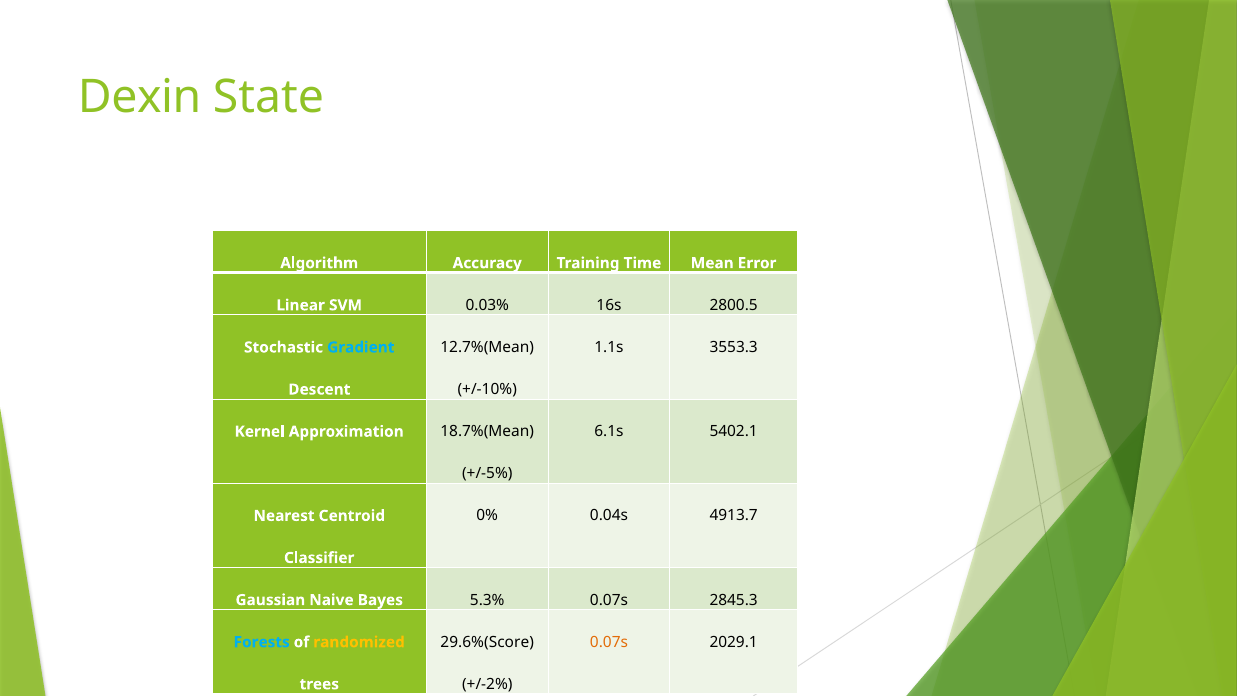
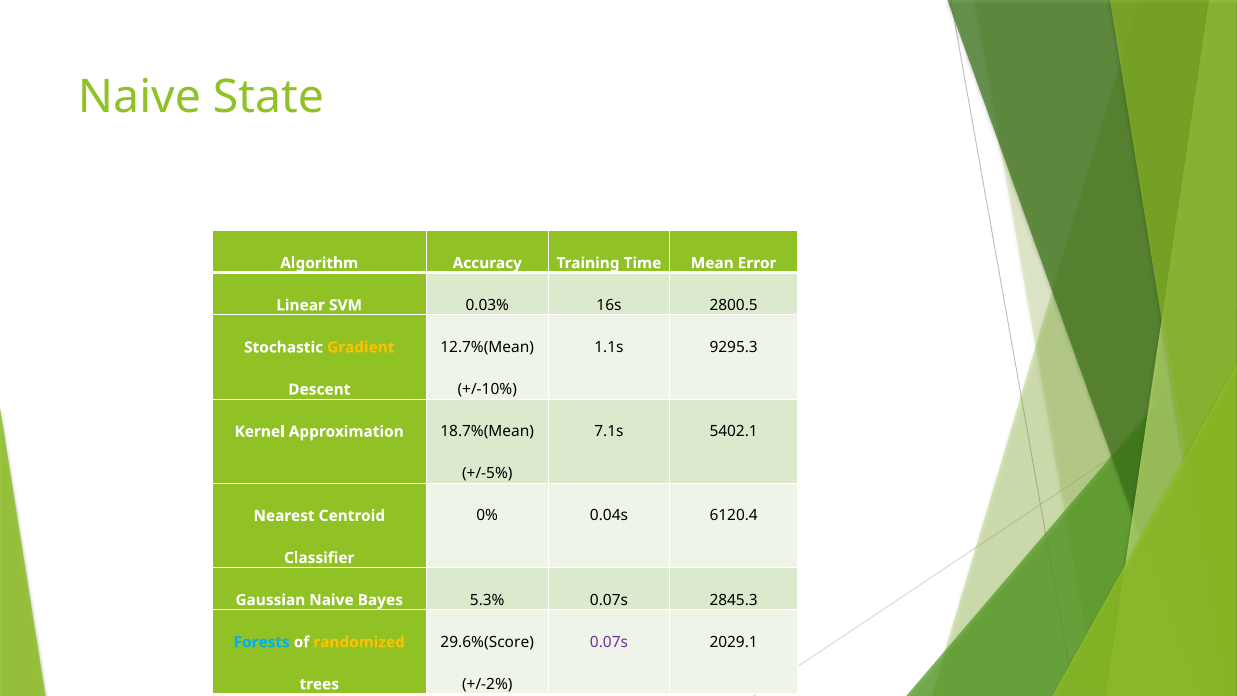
Dexin at (140, 98): Dexin -> Naive
3553.3: 3553.3 -> 9295.3
Gradient colour: light blue -> yellow
6.1s: 6.1s -> 7.1s
4913.7: 4913.7 -> 6120.4
0.07s at (609, 642) colour: orange -> purple
